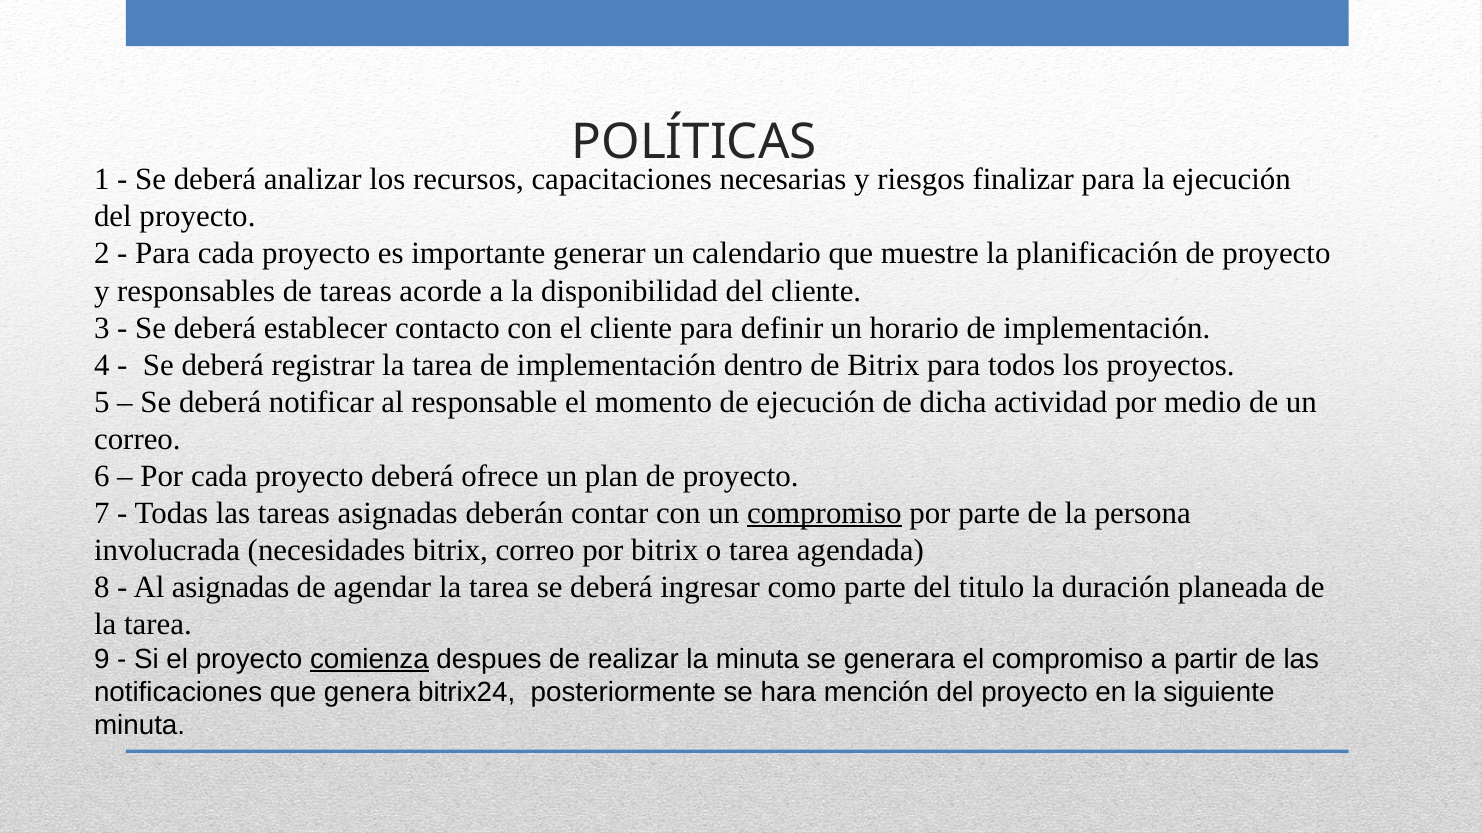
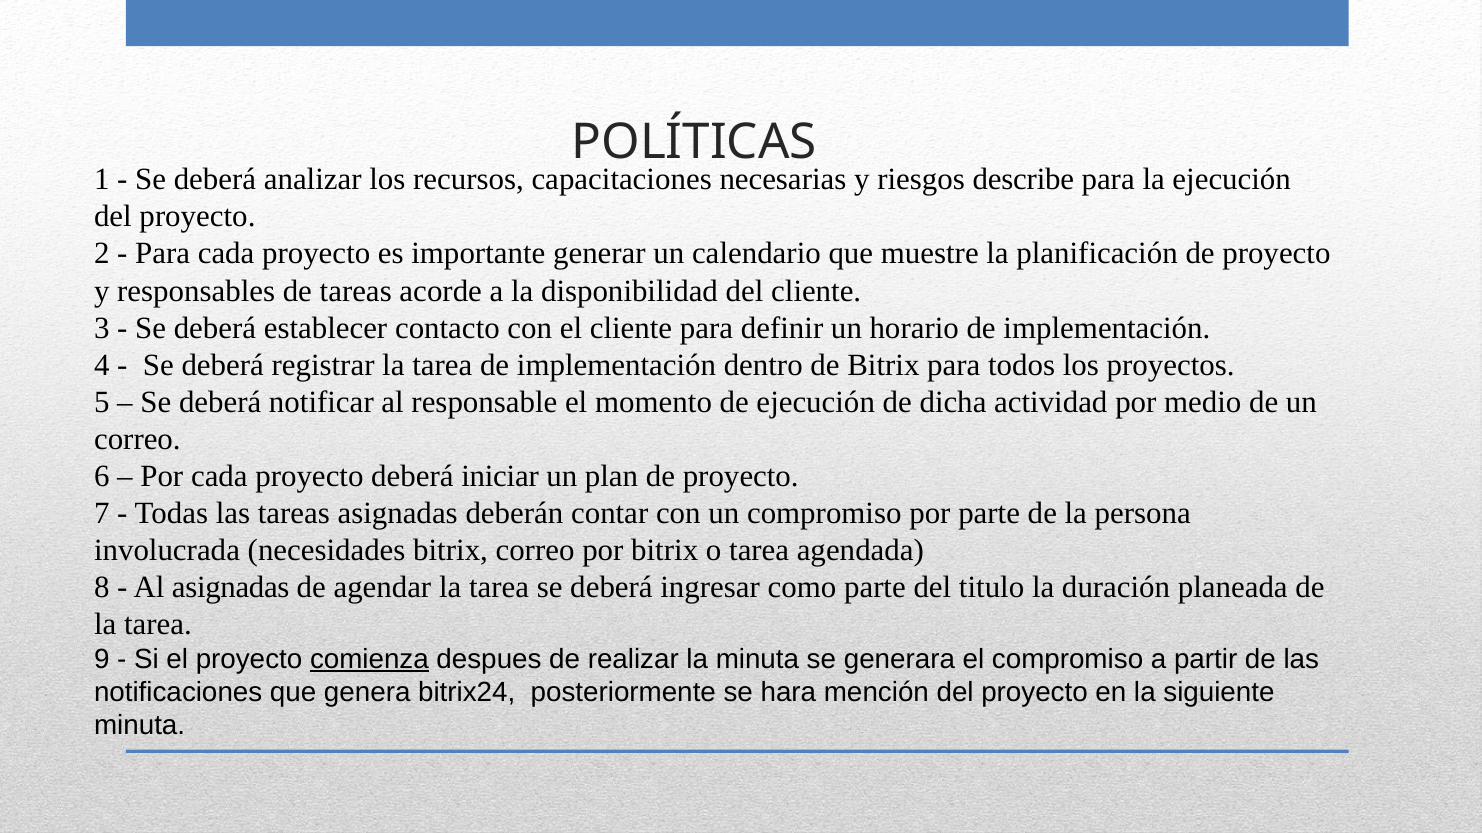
finalizar: finalizar -> describe
ofrece: ofrece -> iniciar
compromiso at (824, 513) underline: present -> none
